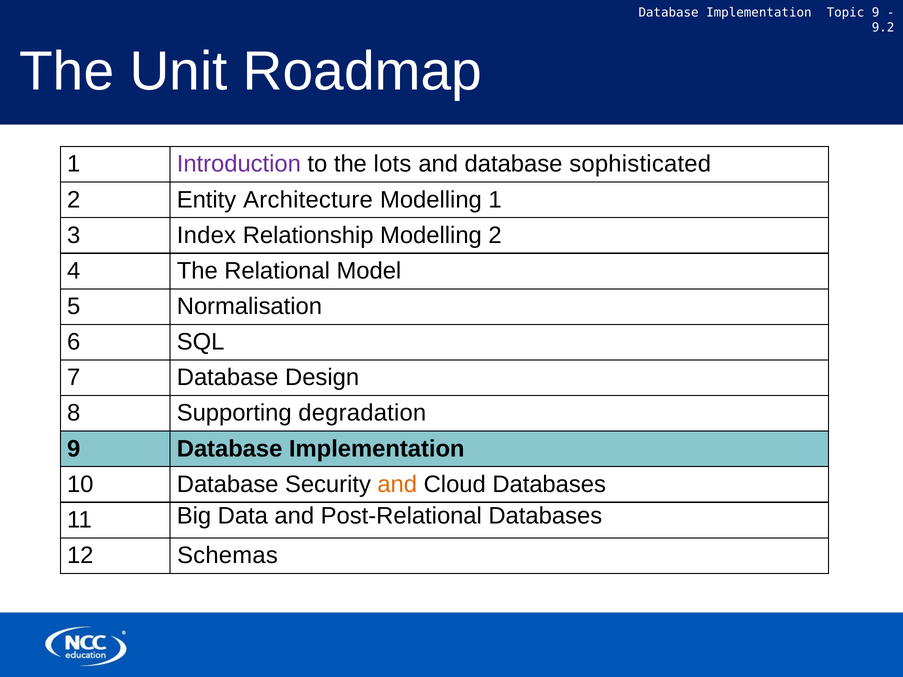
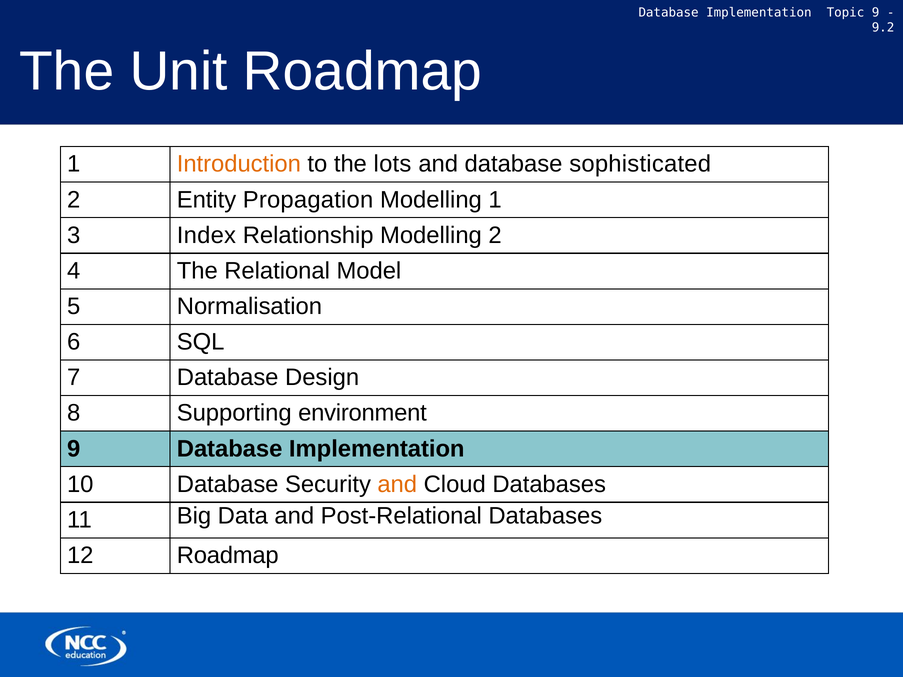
Introduction colour: purple -> orange
Architecture: Architecture -> Propagation
degradation: degradation -> environment
12 Schemas: Schemas -> Roadmap
